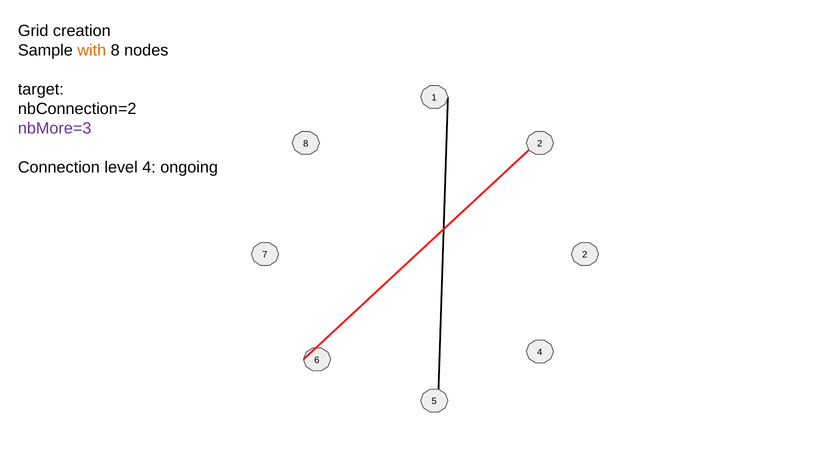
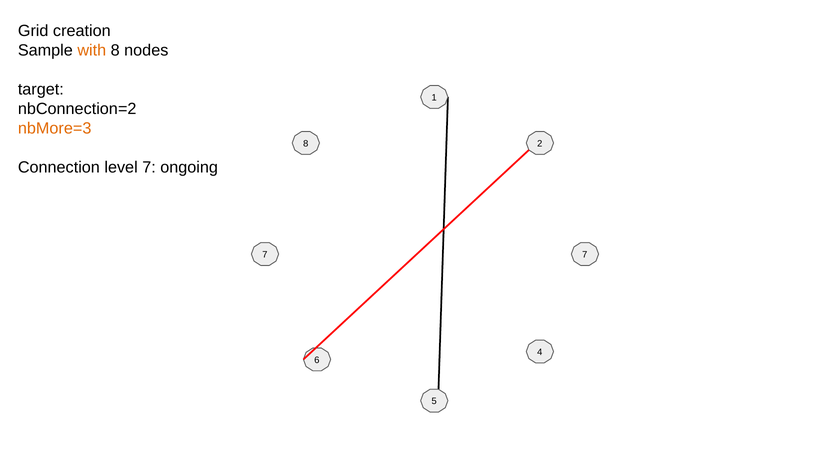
nbMore=3 colour: purple -> orange
level 4: 4 -> 7
7 2: 2 -> 7
